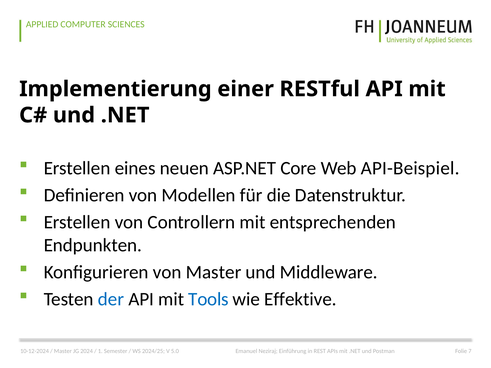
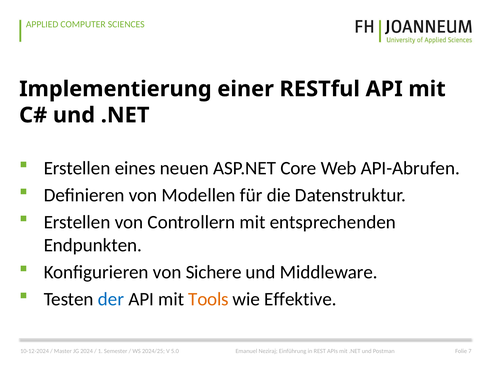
API-Beispiel: API-Beispiel -> API-Abrufen
von Master: Master -> Sichere
Tools colour: blue -> orange
